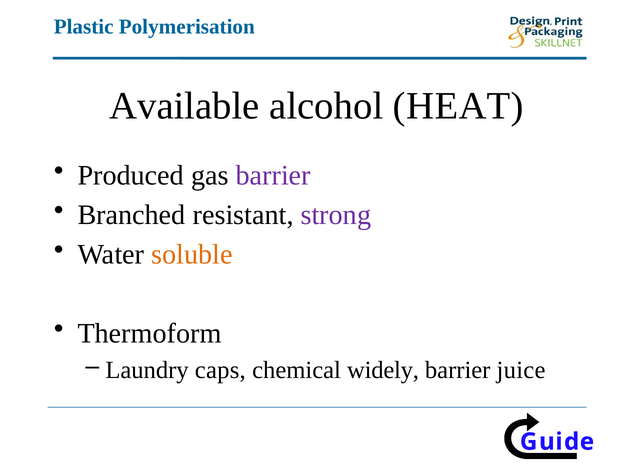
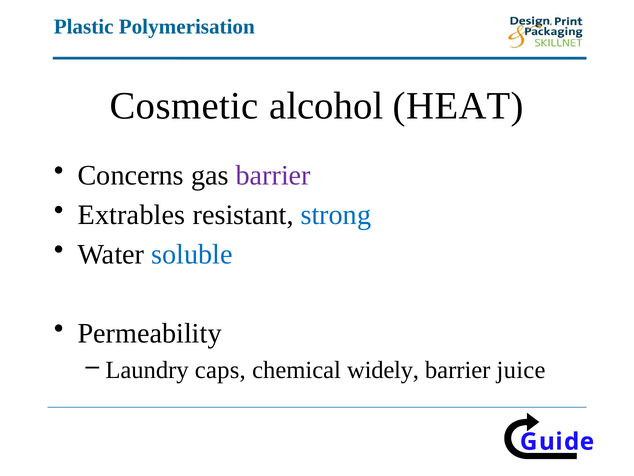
Available: Available -> Cosmetic
Produced: Produced -> Concerns
Branched: Branched -> Extrables
strong colour: purple -> blue
soluble colour: orange -> blue
Thermoform: Thermoform -> Permeability
